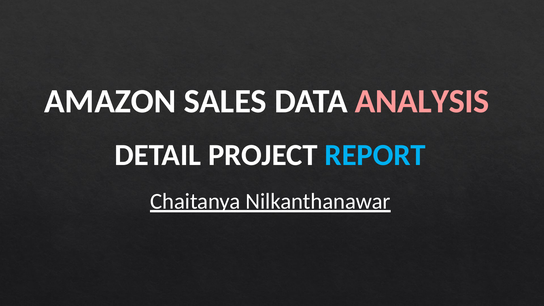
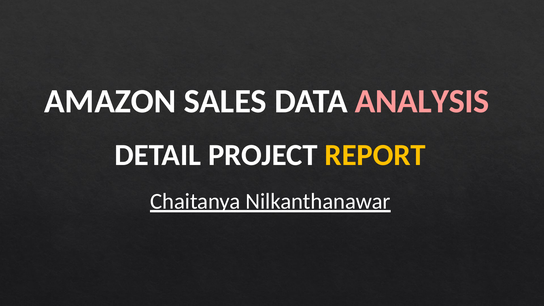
REPORT colour: light blue -> yellow
